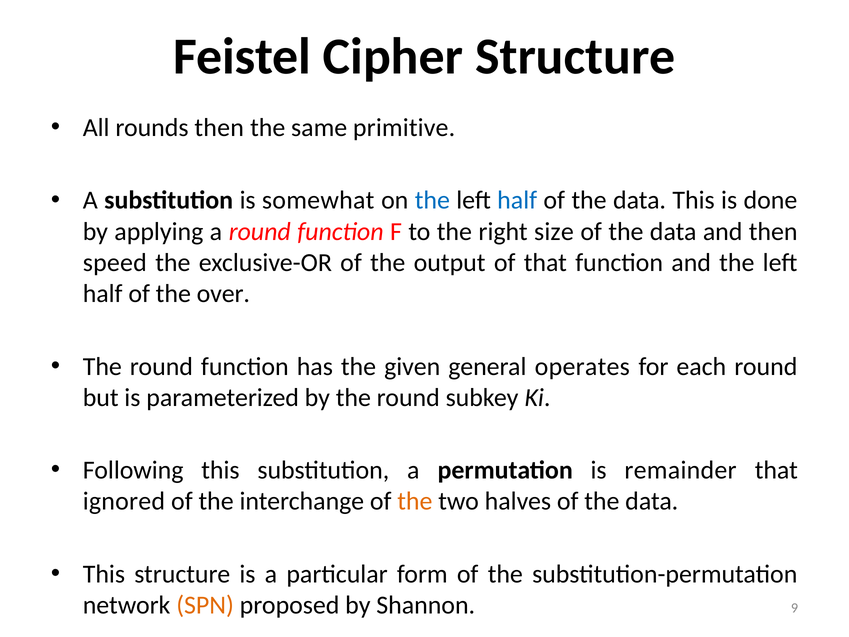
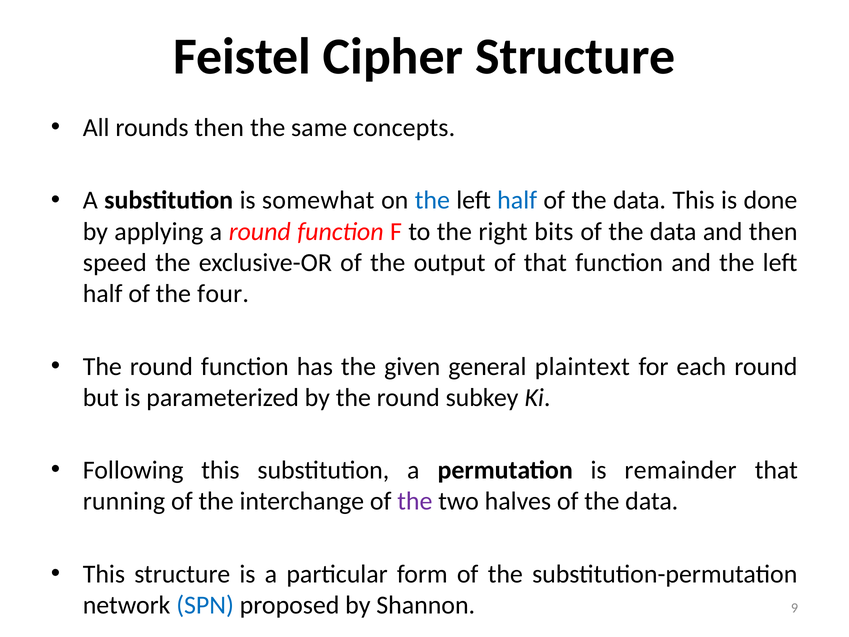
primitive: primitive -> concepts
size: size -> bits
over: over -> four
operates: operates -> plaintext
ignored: ignored -> running
the at (415, 501) colour: orange -> purple
SPN colour: orange -> blue
